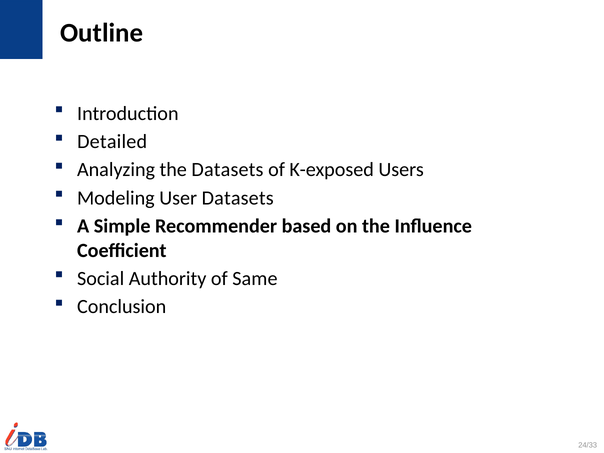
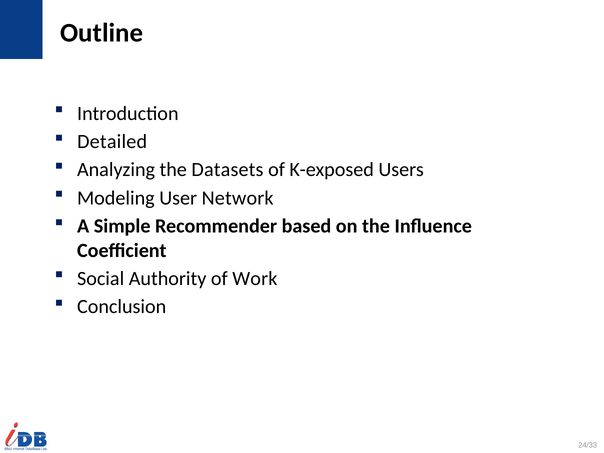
User Datasets: Datasets -> Network
Same: Same -> Work
